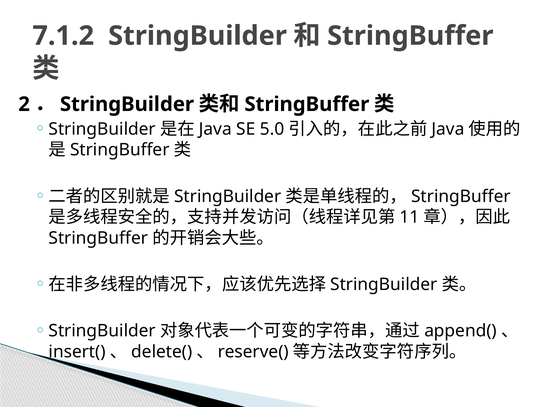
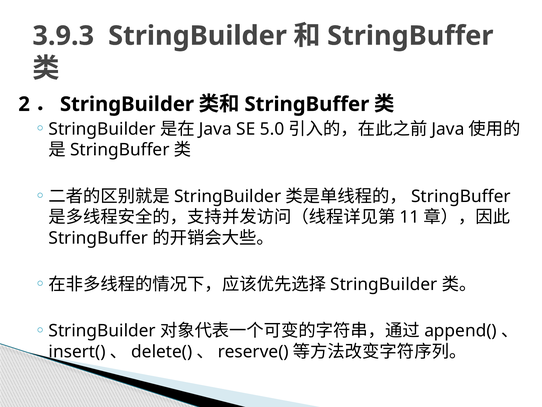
7.1.2: 7.1.2 -> 3.9.3
